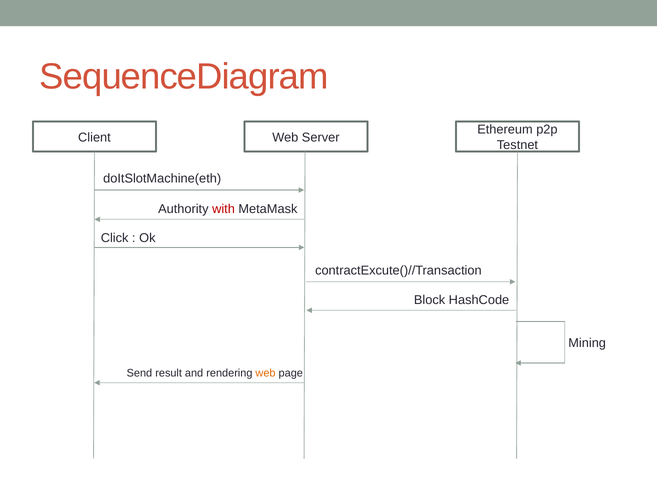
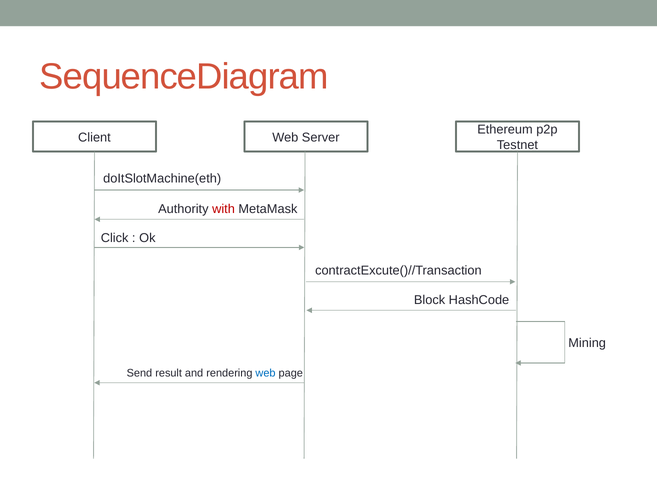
web at (266, 373) colour: orange -> blue
